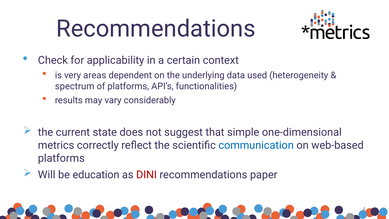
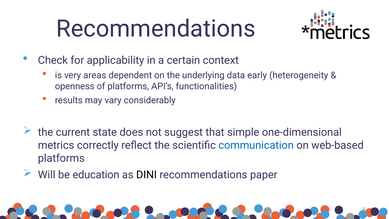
used: used -> early
spectrum: spectrum -> openness
DINI colour: red -> black
